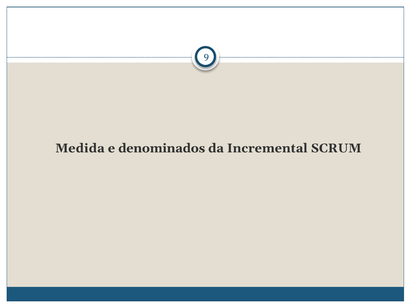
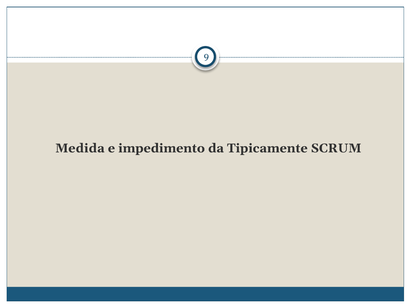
denominados: denominados -> impedimento
Incremental: Incremental -> Tipicamente
